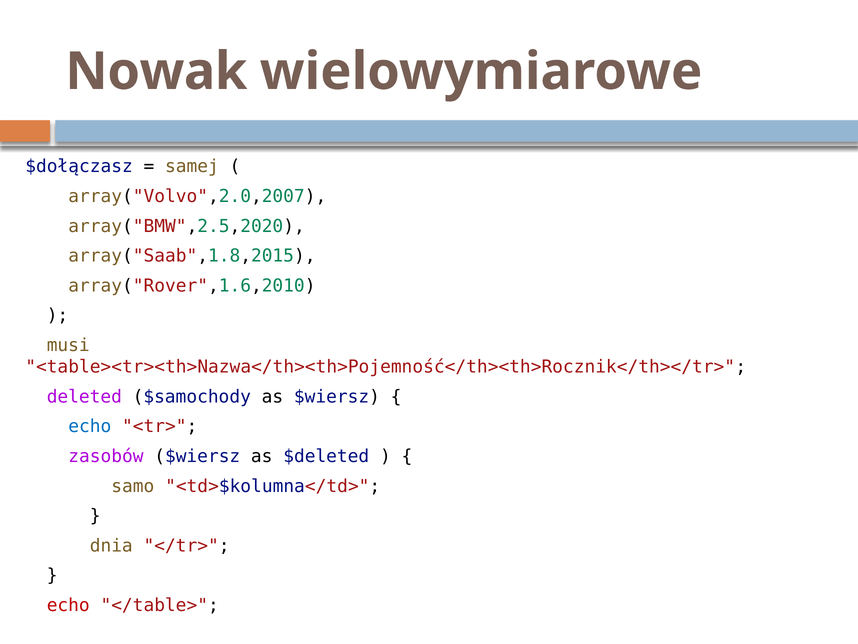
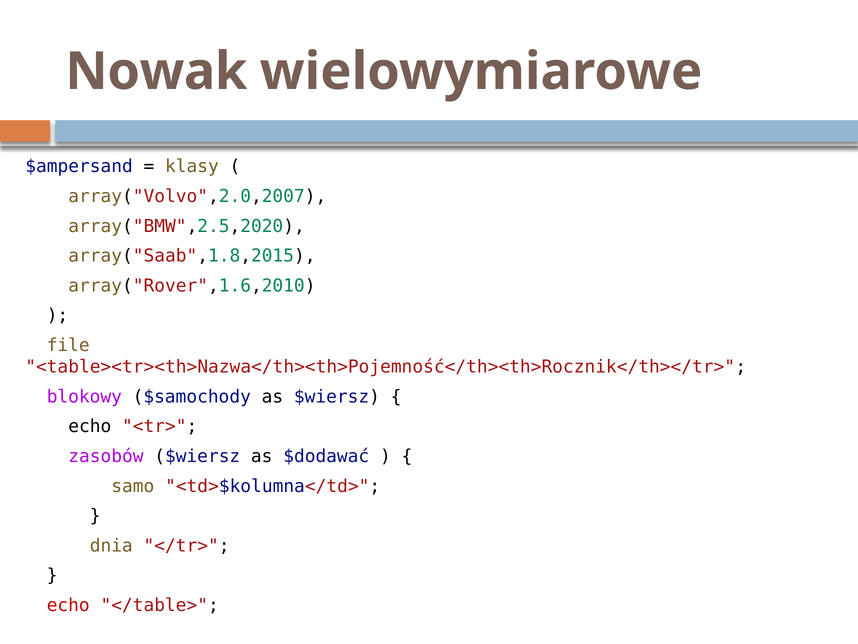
$dołączasz: $dołączasz -> $ampersand
samej: samej -> klasy
musi: musi -> file
deleted: deleted -> blokowy
echo at (90, 426) colour: blue -> black
$deleted: $deleted -> $dodawać
